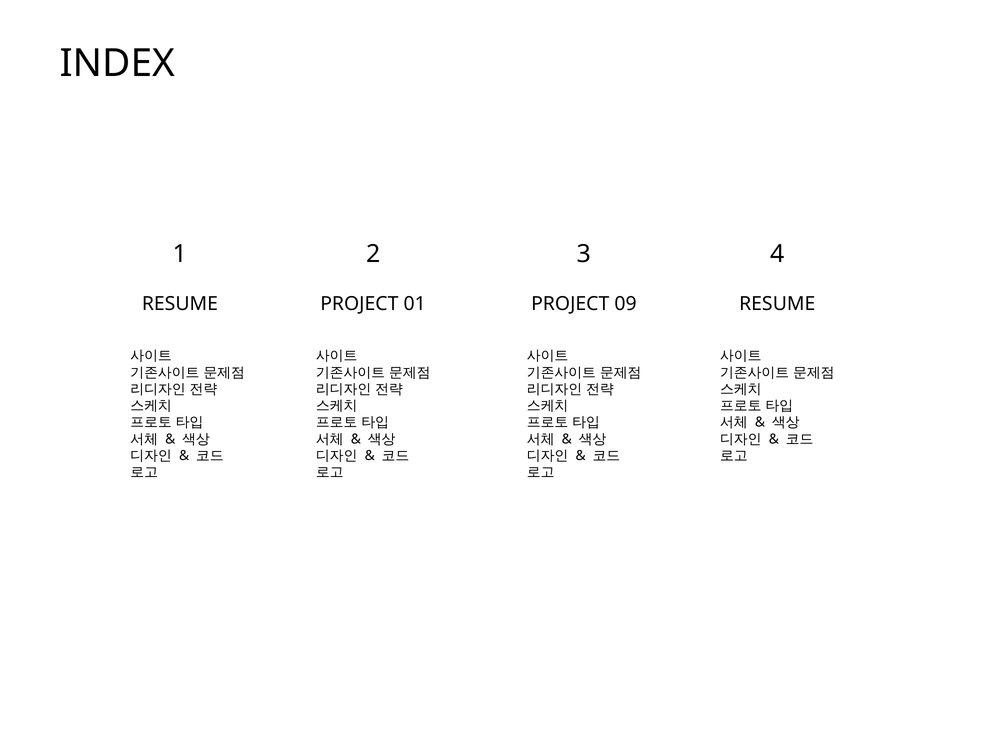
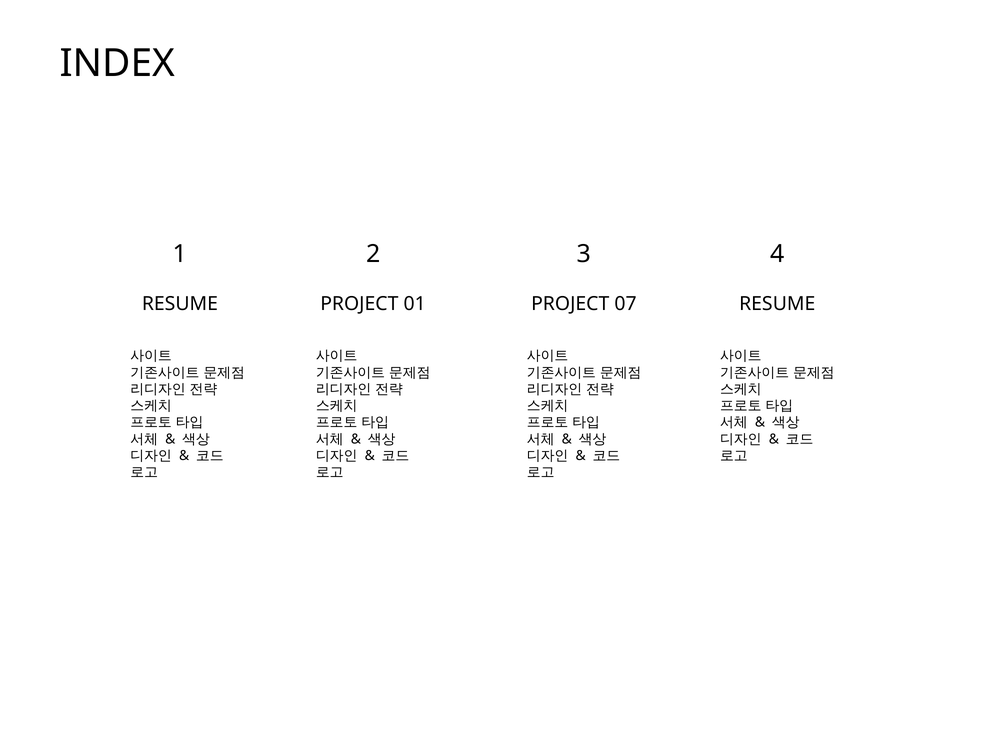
09: 09 -> 07
